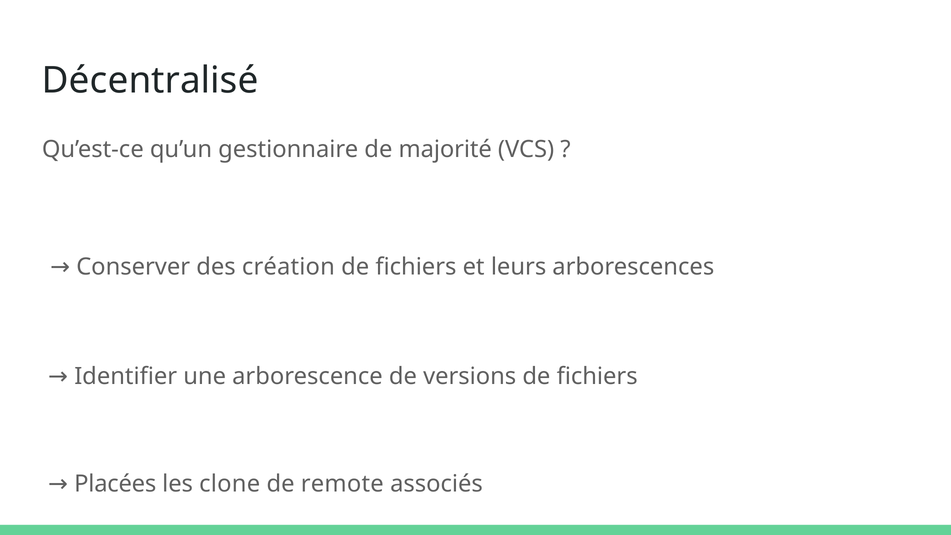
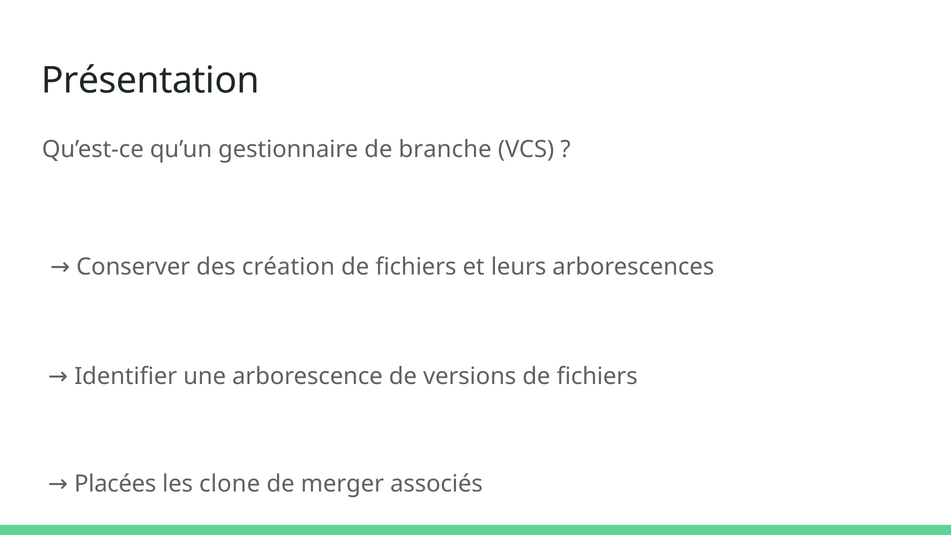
Décentralisé: Décentralisé -> Présentation
majorité: majorité -> branche
remote: remote -> merger
